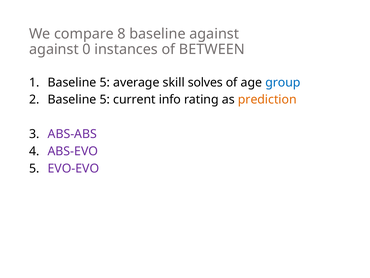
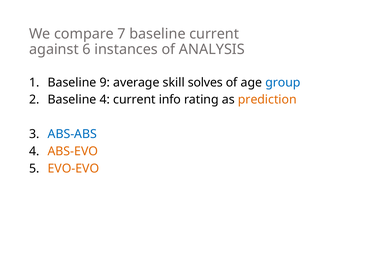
8: 8 -> 7
baseline against: against -> current
0: 0 -> 6
BETWEEN: BETWEEN -> ANALYSIS
1 Baseline 5: 5 -> 9
2 Baseline 5: 5 -> 4
ABS-ABS colour: purple -> blue
ABS-EVO colour: purple -> orange
EVO-EVO colour: purple -> orange
